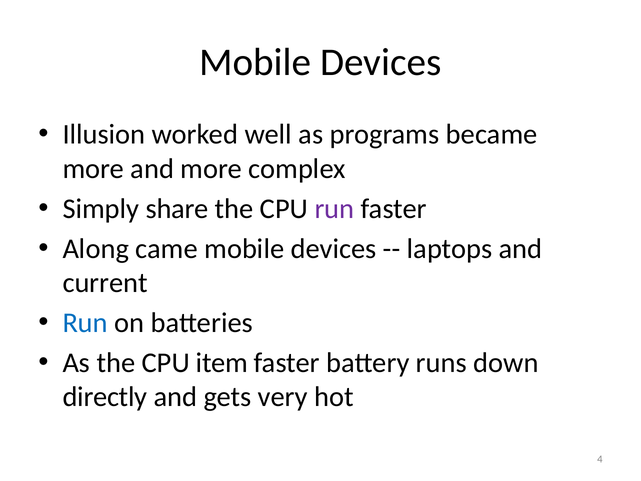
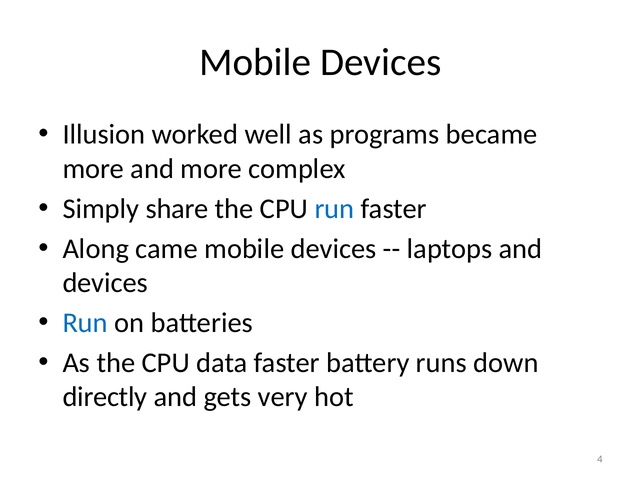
run at (334, 209) colour: purple -> blue
current at (105, 283): current -> devices
item: item -> data
